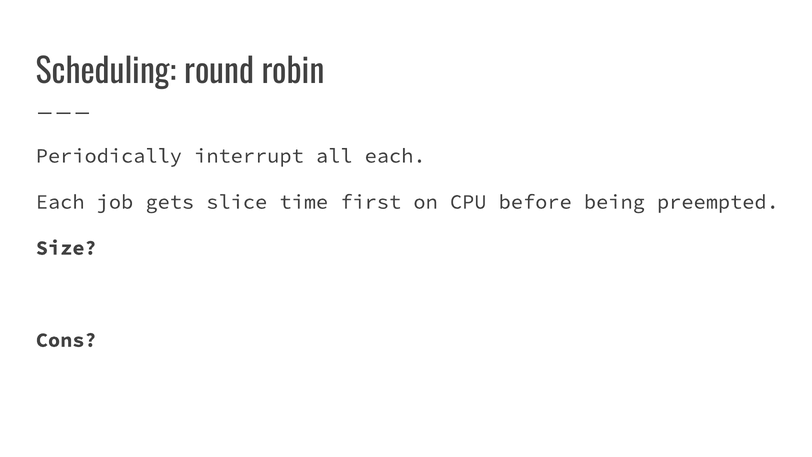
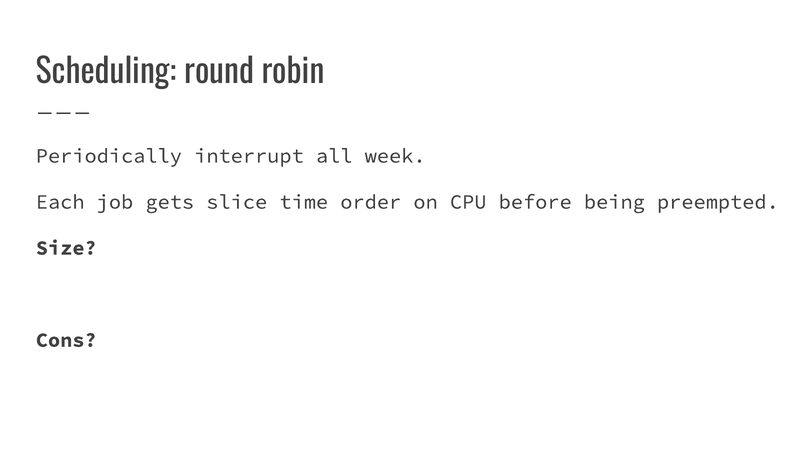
all each: each -> week
first: first -> order
